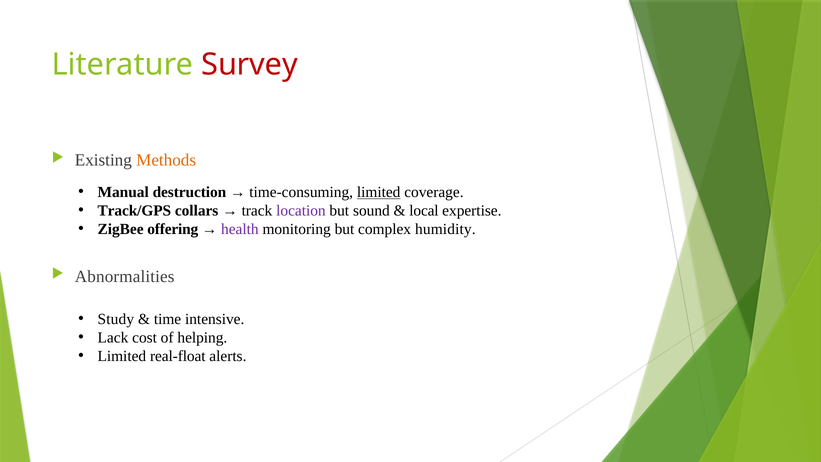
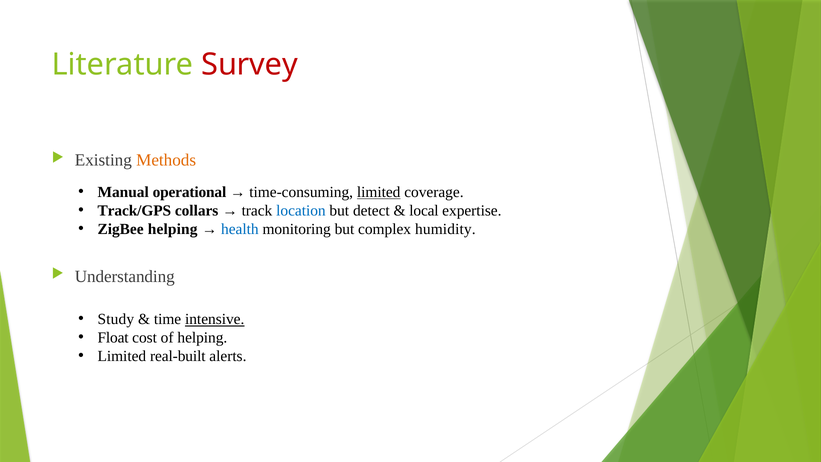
destruction: destruction -> operational
location colour: purple -> blue
sound: sound -> detect
ZigBee offering: offering -> helping
health colour: purple -> blue
Abnormalities: Abnormalities -> Understanding
intensive underline: none -> present
Lack: Lack -> Float
real-float: real-float -> real-built
